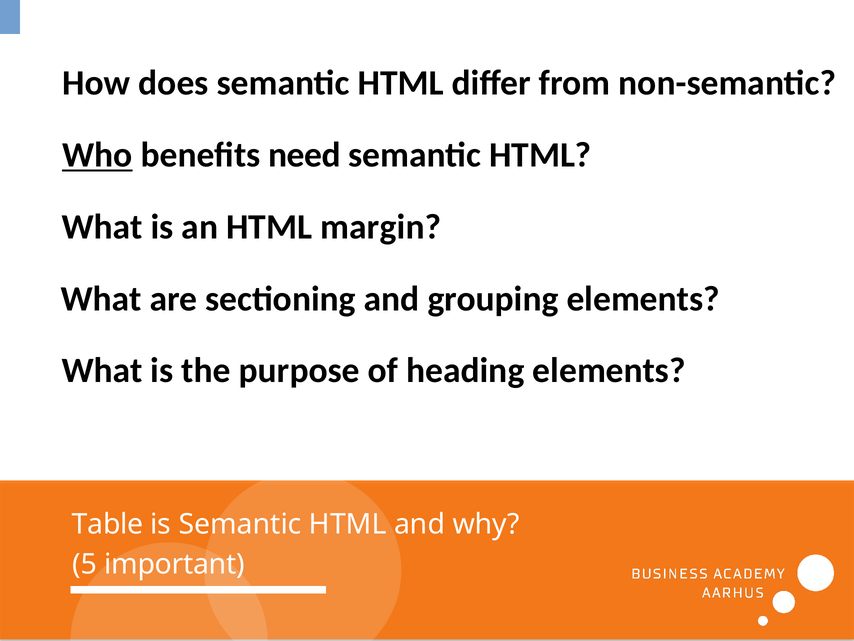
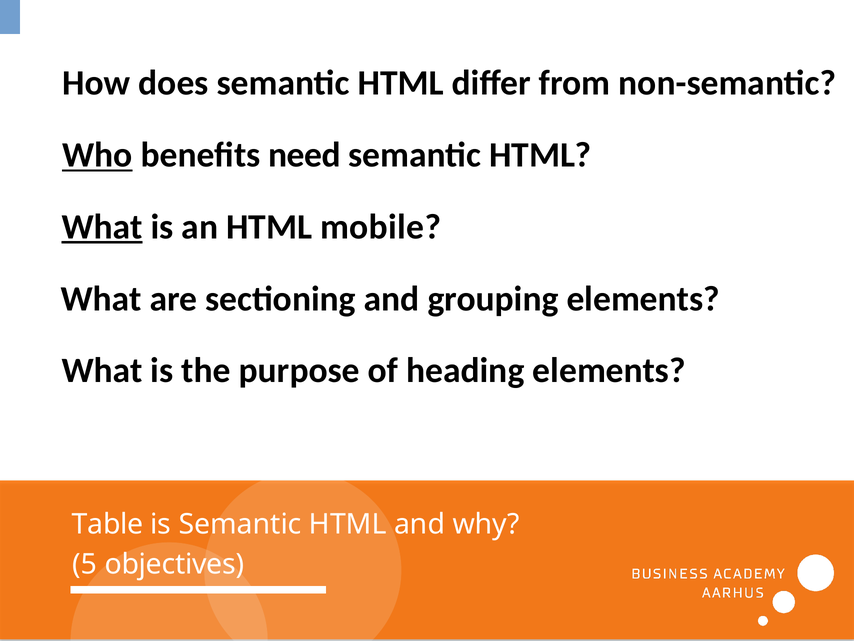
What at (102, 227) underline: none -> present
margin: margin -> mobile
important: important -> objectives
